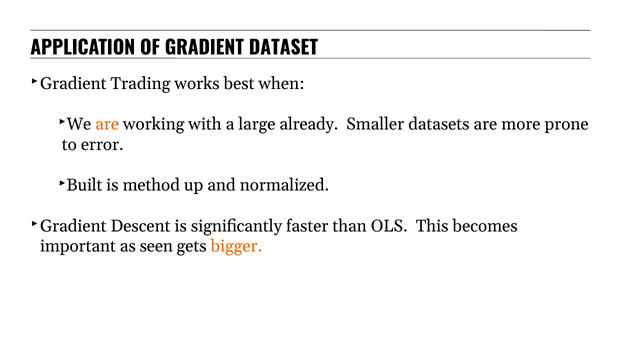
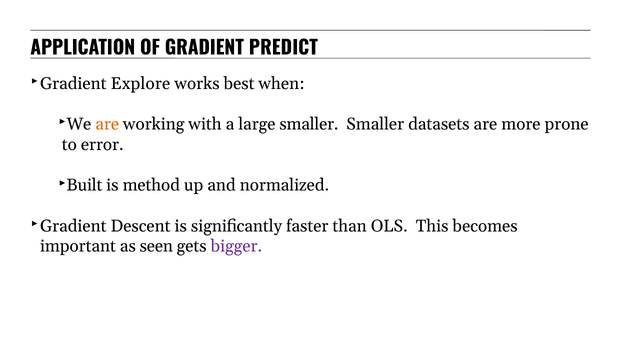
DATASET: DATASET -> PREDICT
Trading: Trading -> Explore
large already: already -> smaller
bigger colour: orange -> purple
